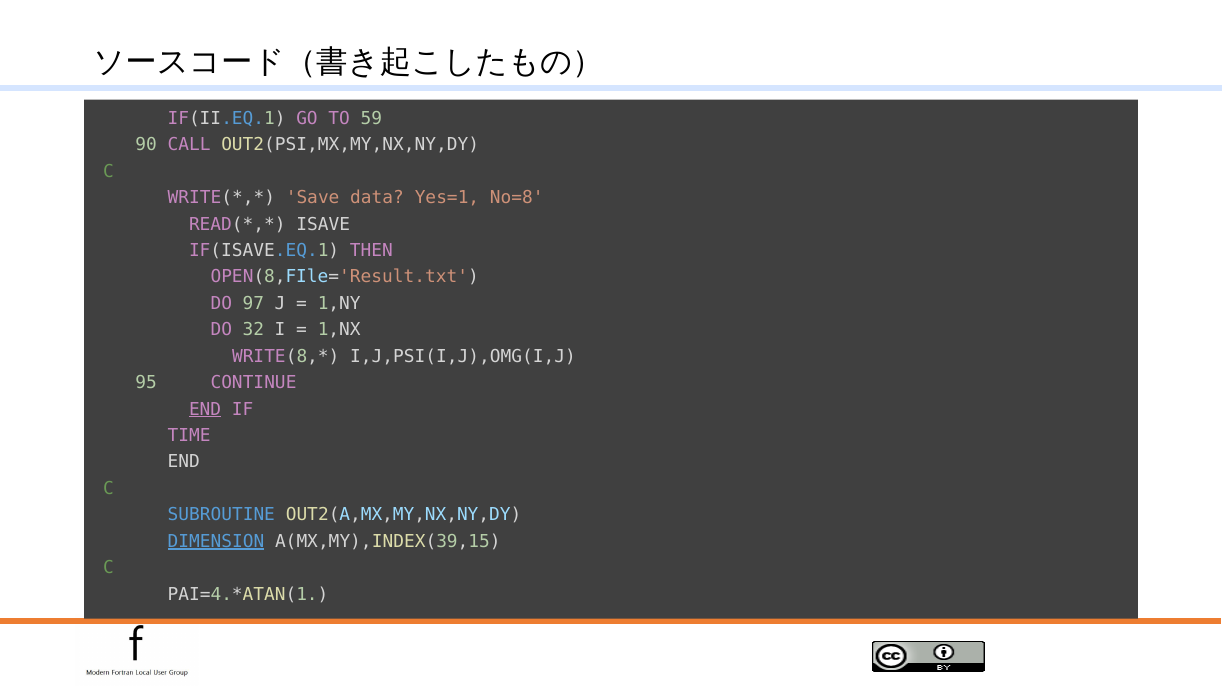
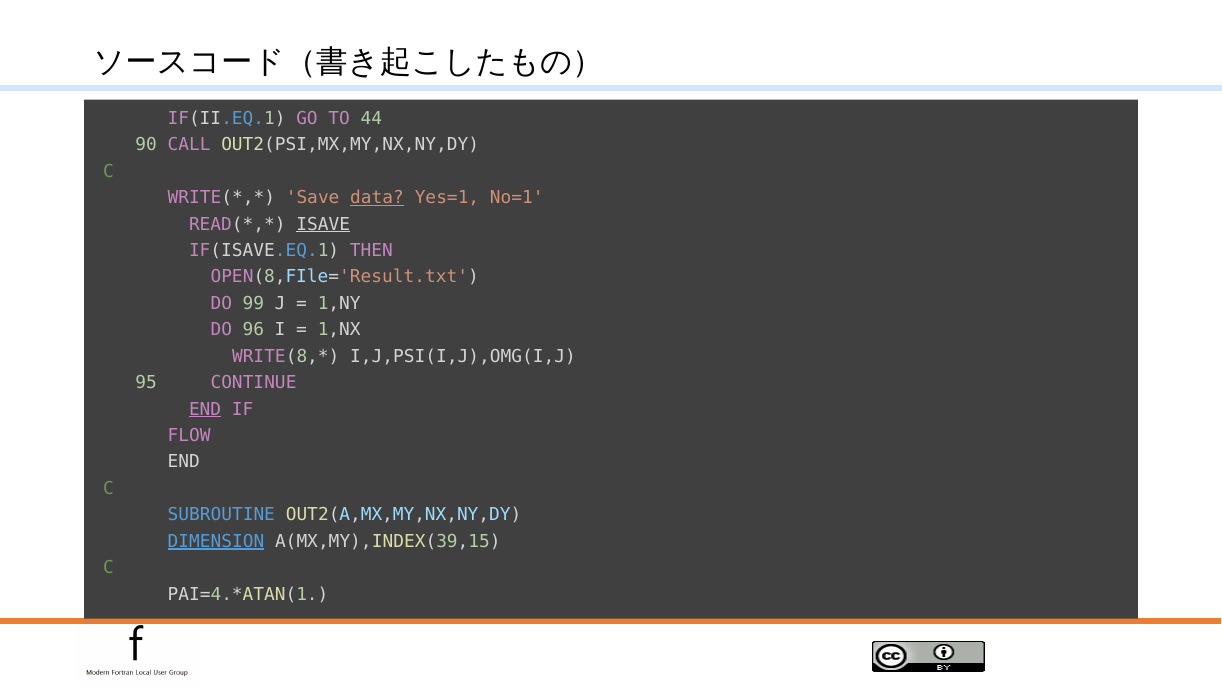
59: 59 -> 44
data underline: none -> present
No=8: No=8 -> No=1
ISAVE underline: none -> present
97: 97 -> 99
32: 32 -> 96
TIME: TIME -> FLOW
